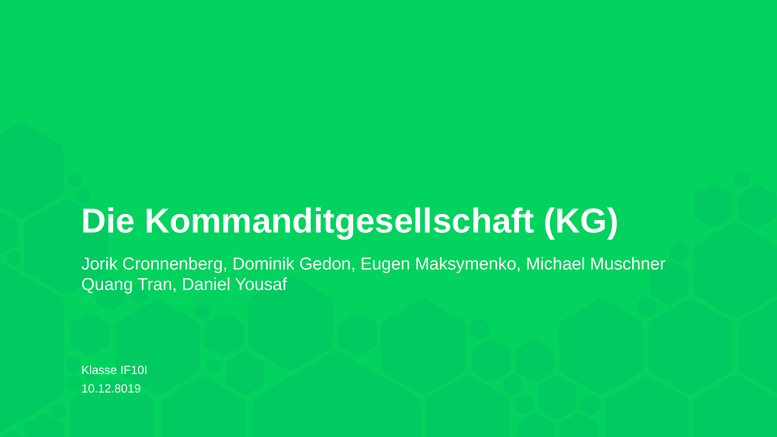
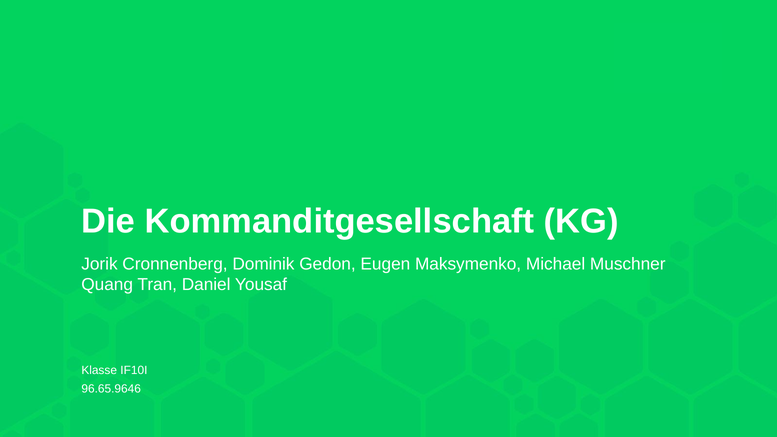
10.12.8019: 10.12.8019 -> 96.65.9646
